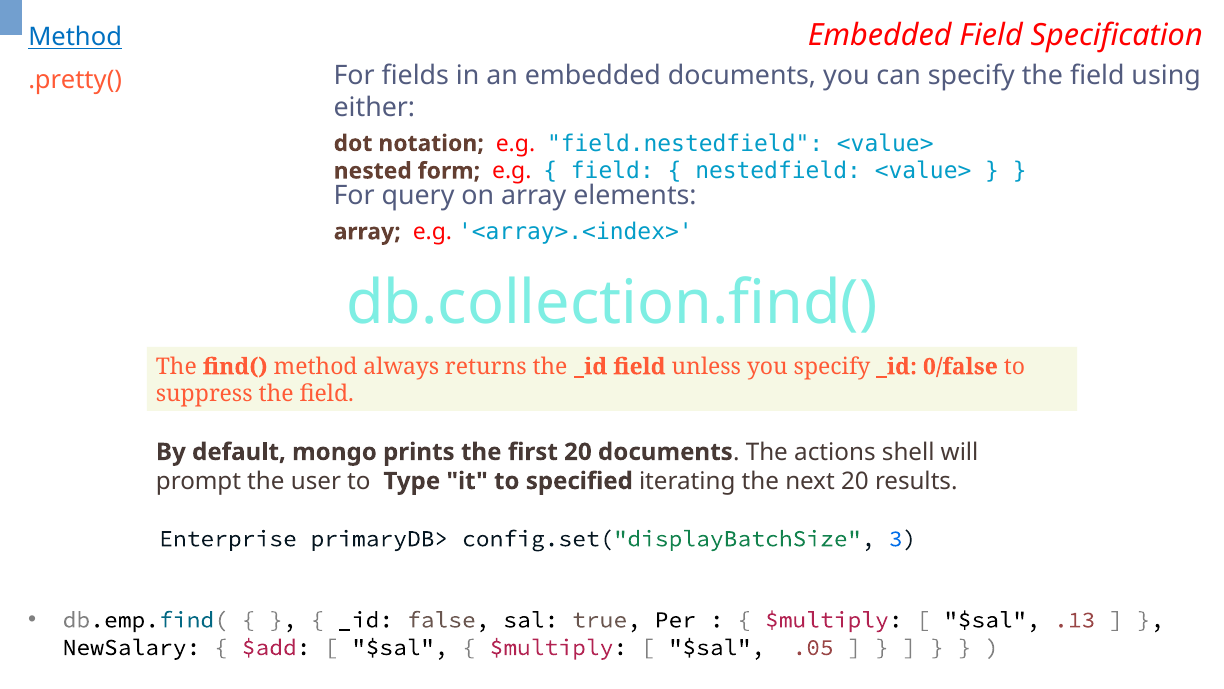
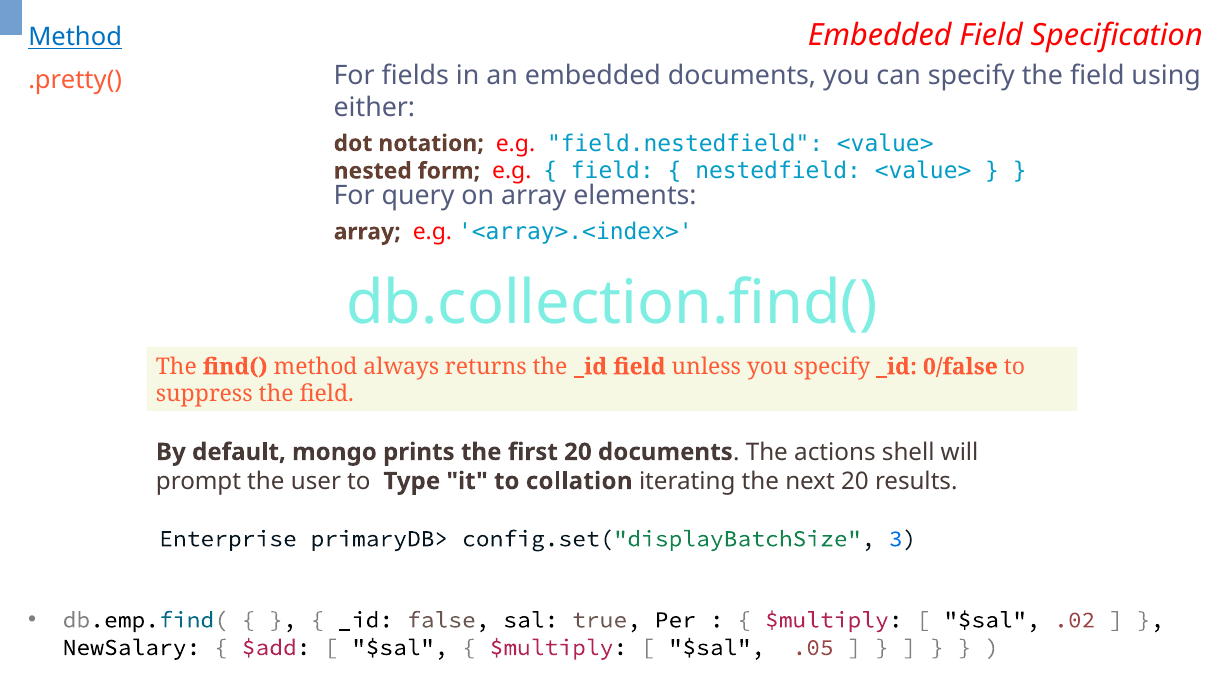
specified: specified -> collation
.13: .13 -> .02
